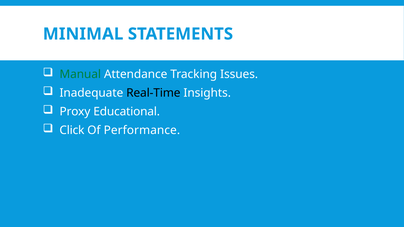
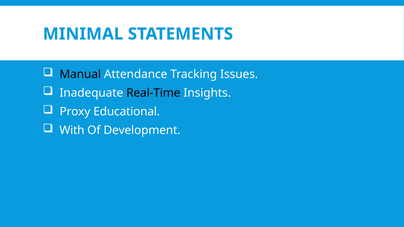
Manual colour: green -> black
Click: Click -> With
Performance: Performance -> Development
